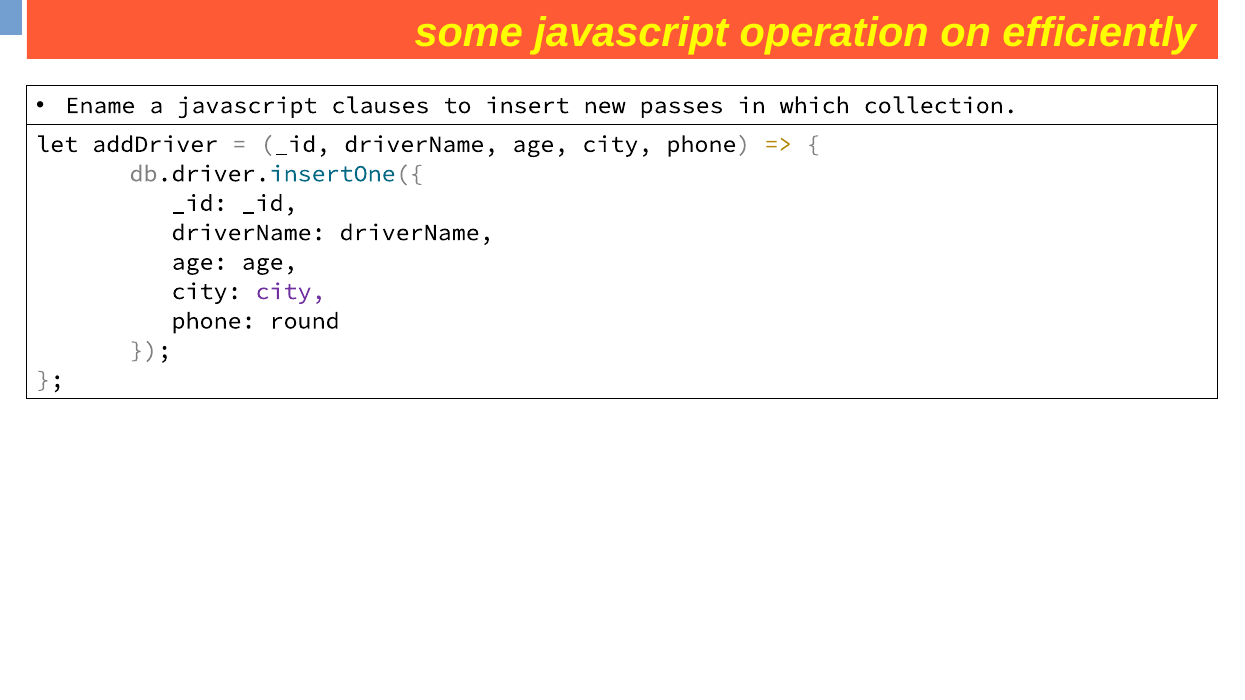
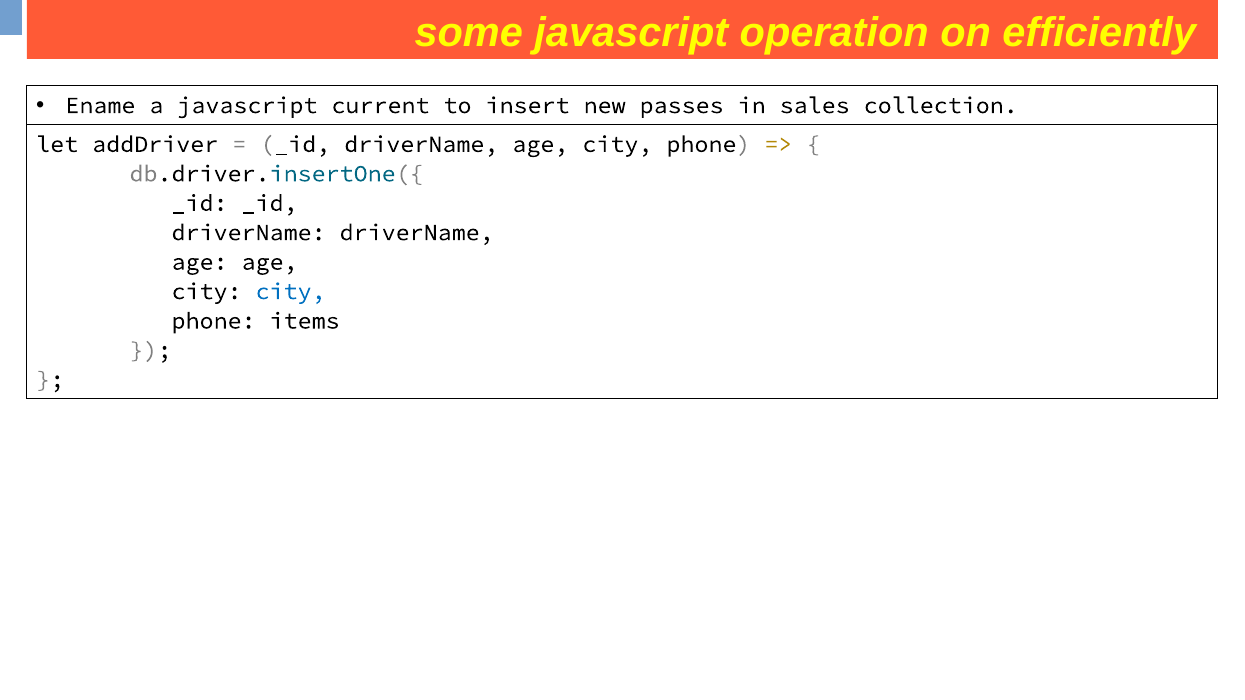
clauses: clauses -> current
which: which -> sales
city at (291, 291) colour: purple -> blue
round: round -> items
